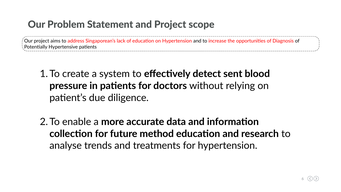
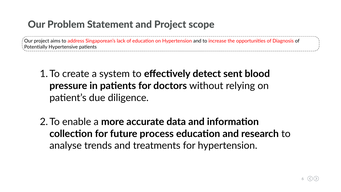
method: method -> process
